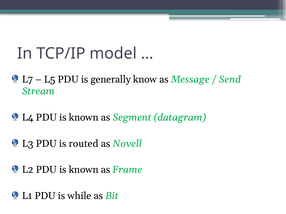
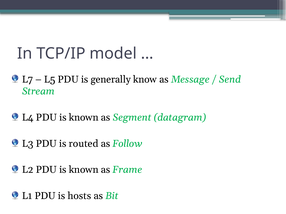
Novell: Novell -> Follow
while: while -> hosts
